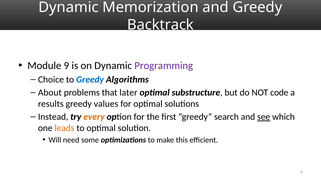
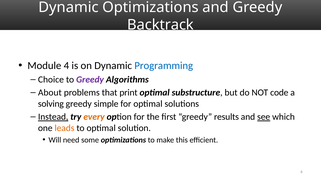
Dynamic Memorization: Memorization -> Optimizations
9: 9 -> 4
Programming colour: purple -> blue
Greedy at (90, 80) colour: blue -> purple
later: later -> print
results: results -> solving
values: values -> simple
Instead underline: none -> present
search: search -> results
